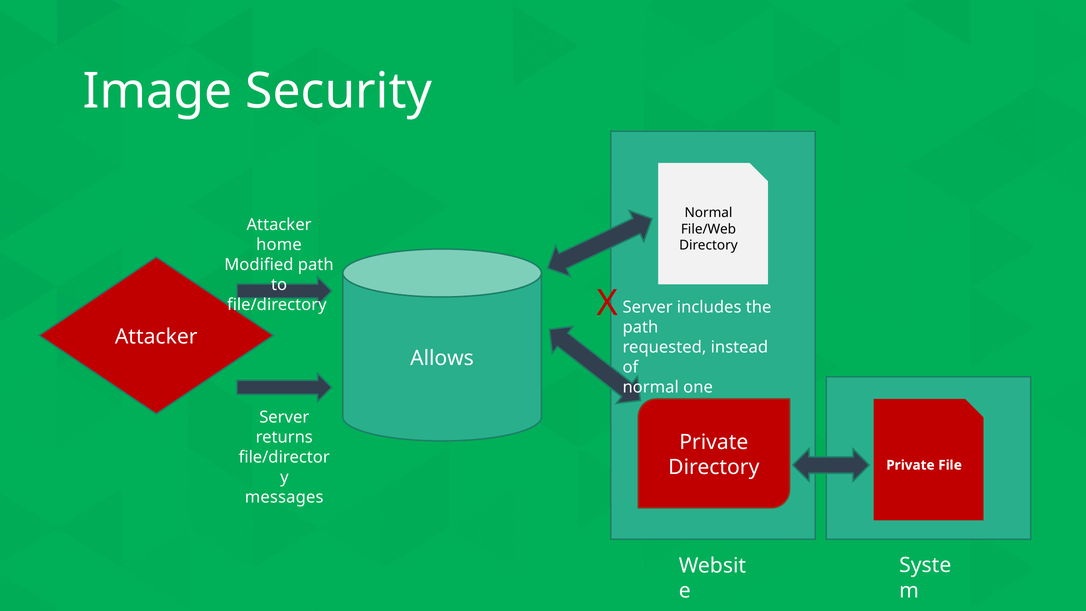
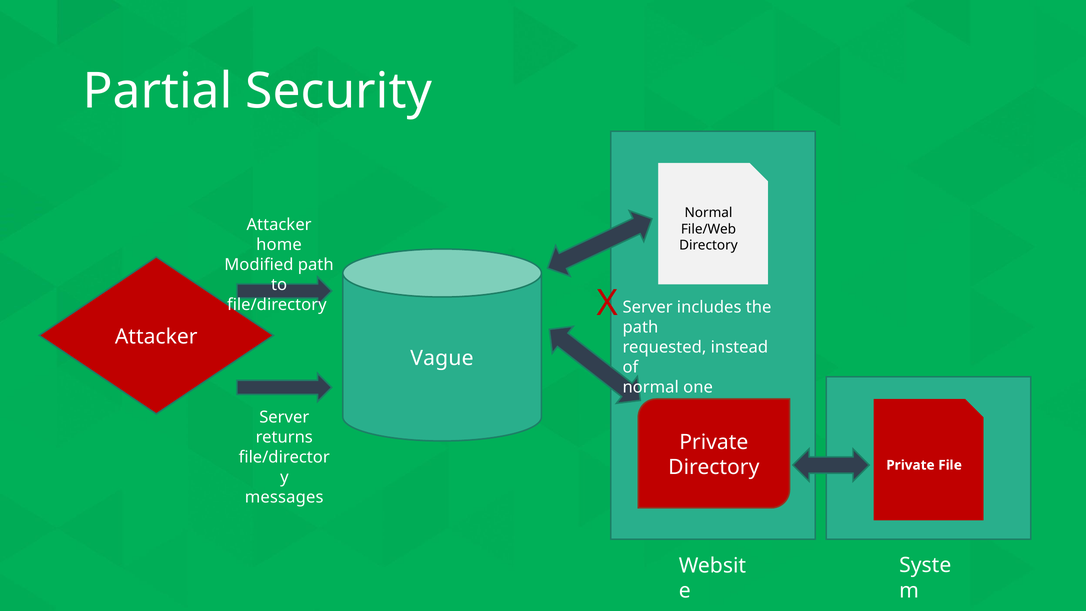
Image: Image -> Partial
Allows: Allows -> Vague
